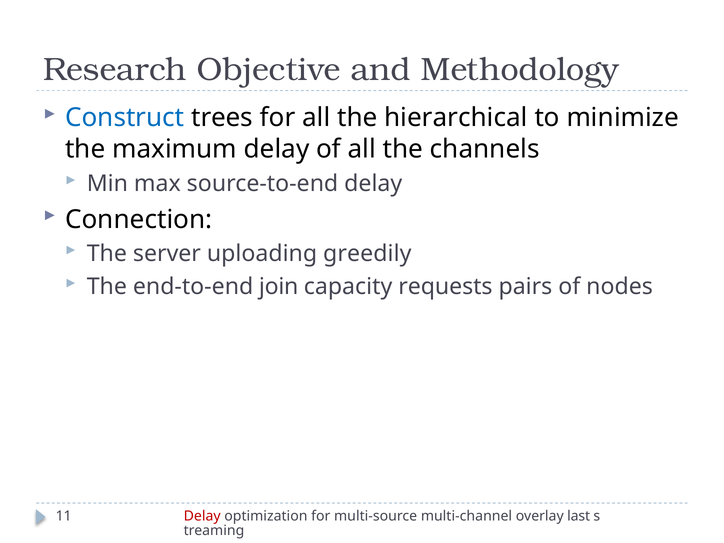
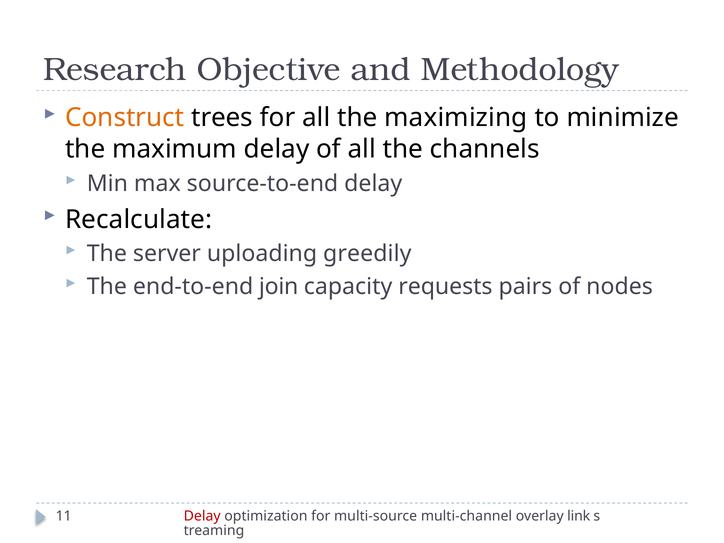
Construct colour: blue -> orange
hierarchical: hierarchical -> maximizing
Connection: Connection -> Recalculate
last: last -> link
